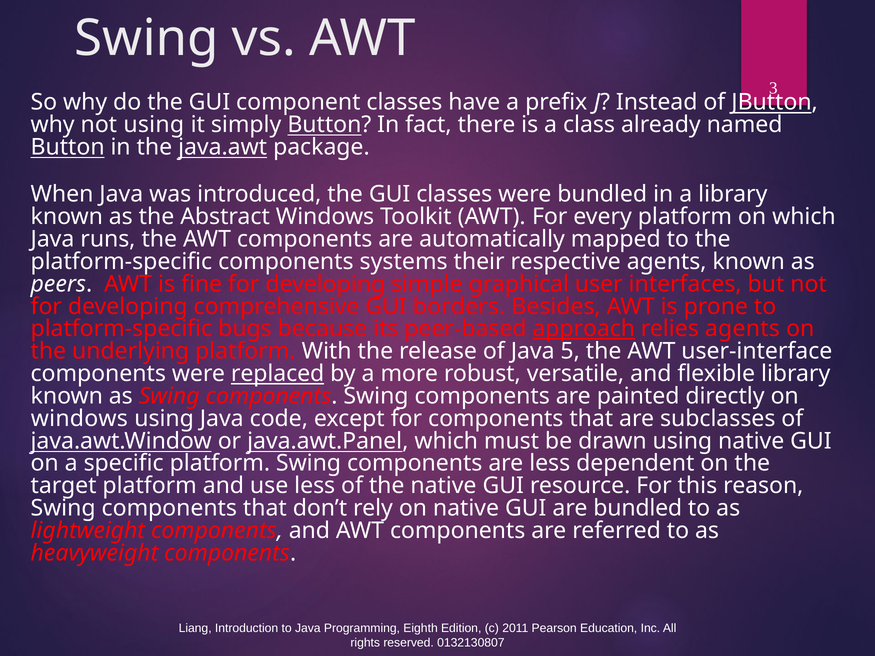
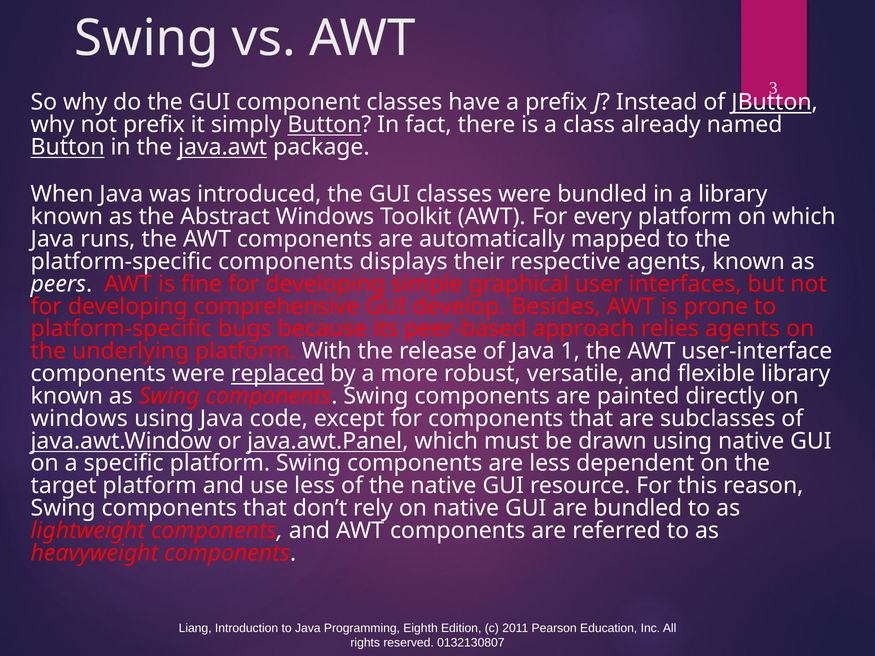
not using: using -> prefix
systems: systems -> displays
borders: borders -> develop
approach underline: present -> none
5: 5 -> 1
